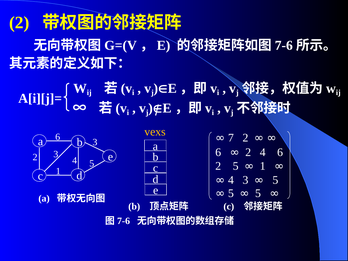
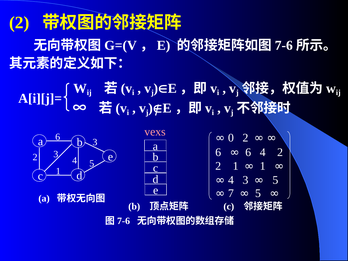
vexs colour: yellow -> pink
7: 7 -> 0
2 at (248, 152): 2 -> 6
4 6: 6 -> 2
2 5: 5 -> 1
5 at (231, 193): 5 -> 7
